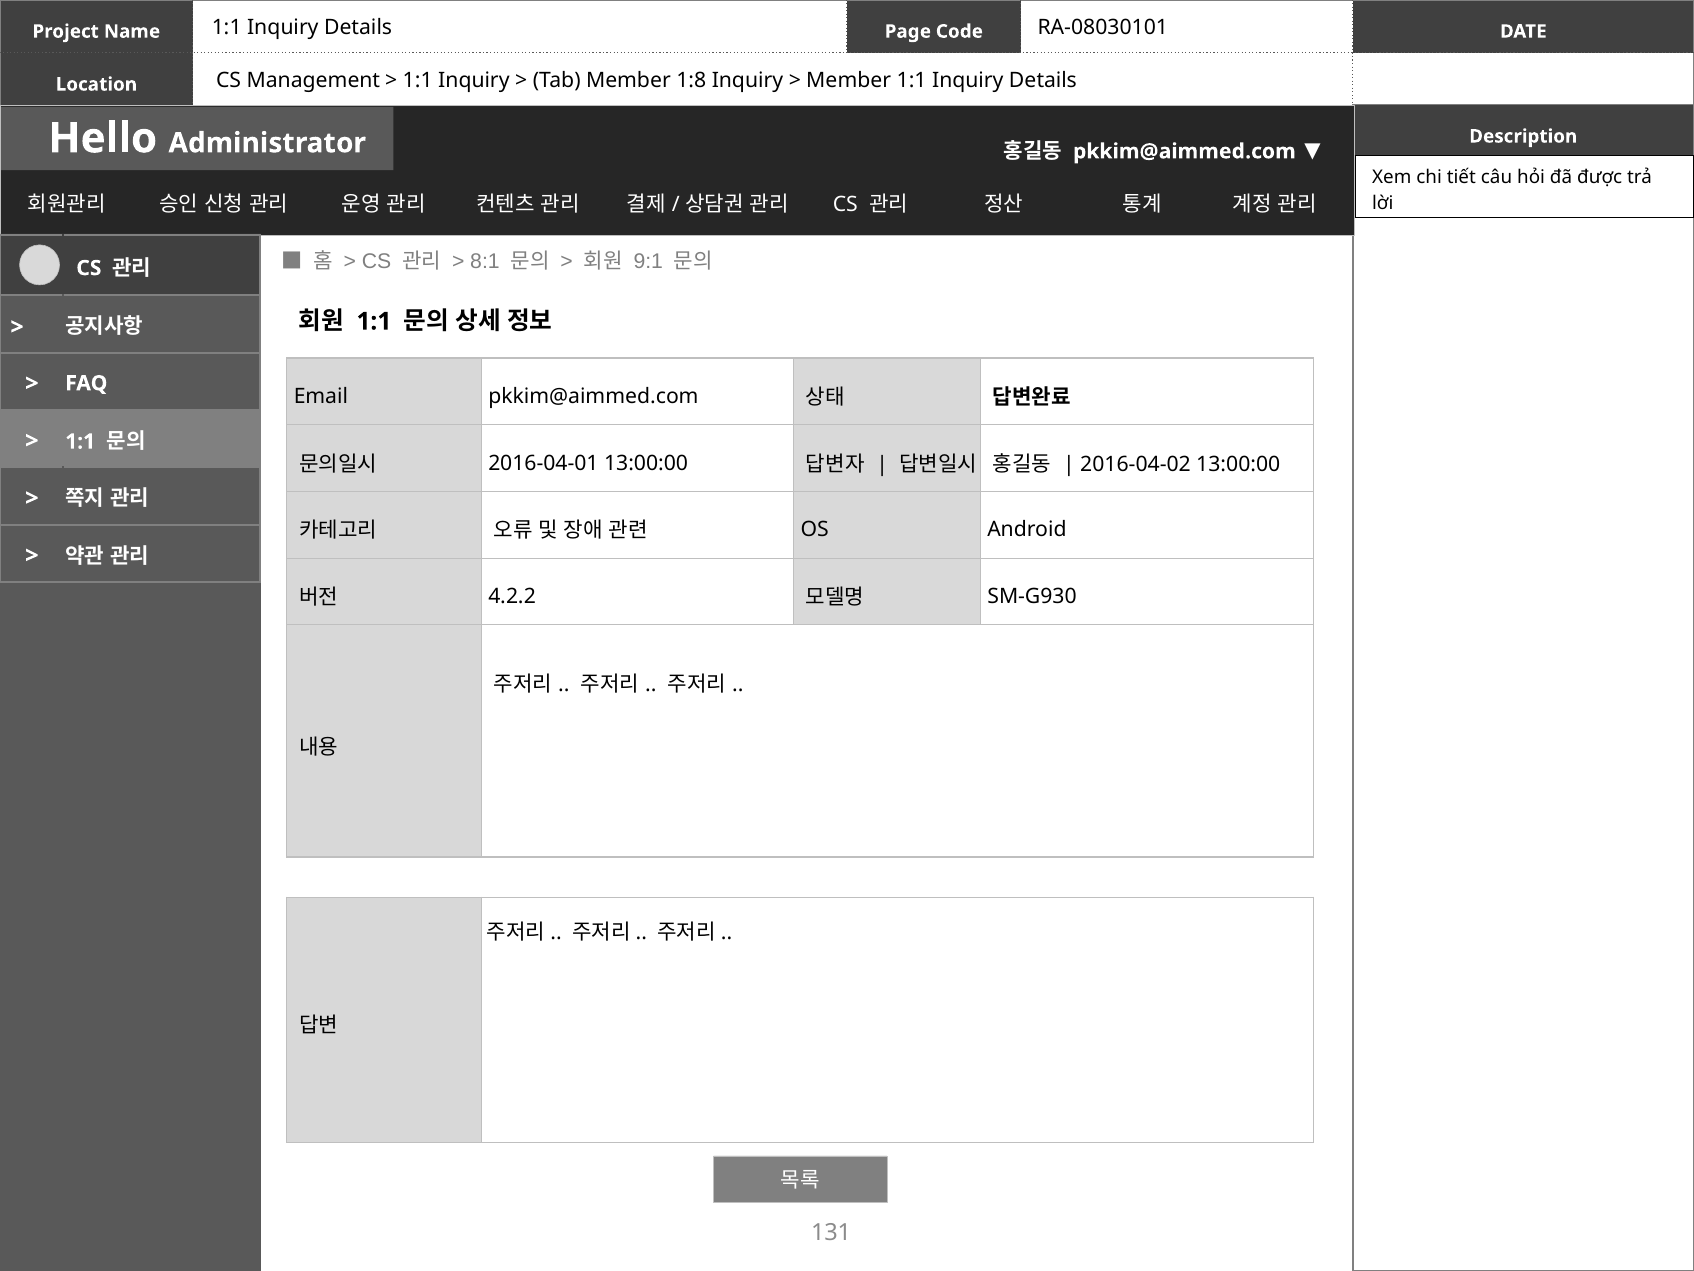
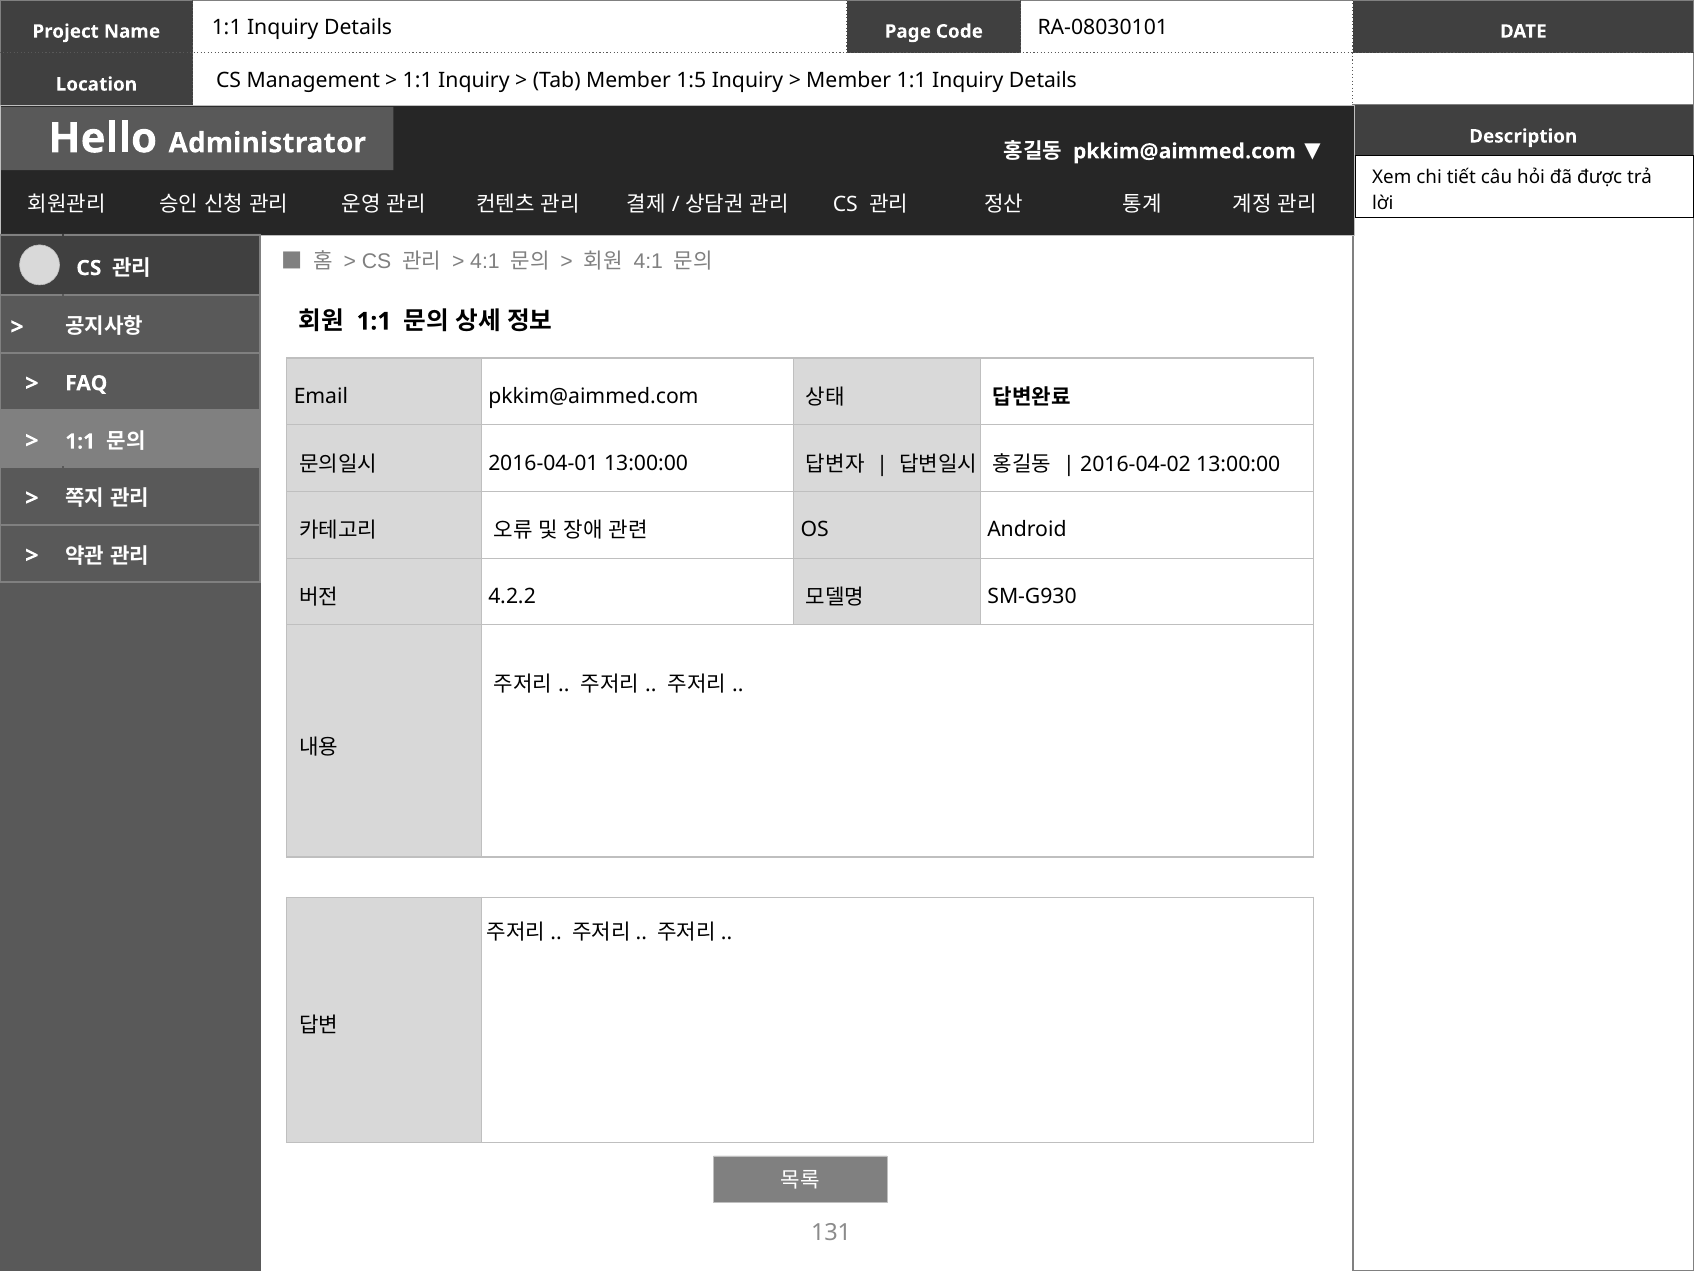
1:8: 1:8 -> 1:5
8:1 at (485, 261): 8:1 -> 4:1
9:1 at (648, 261): 9:1 -> 4:1
